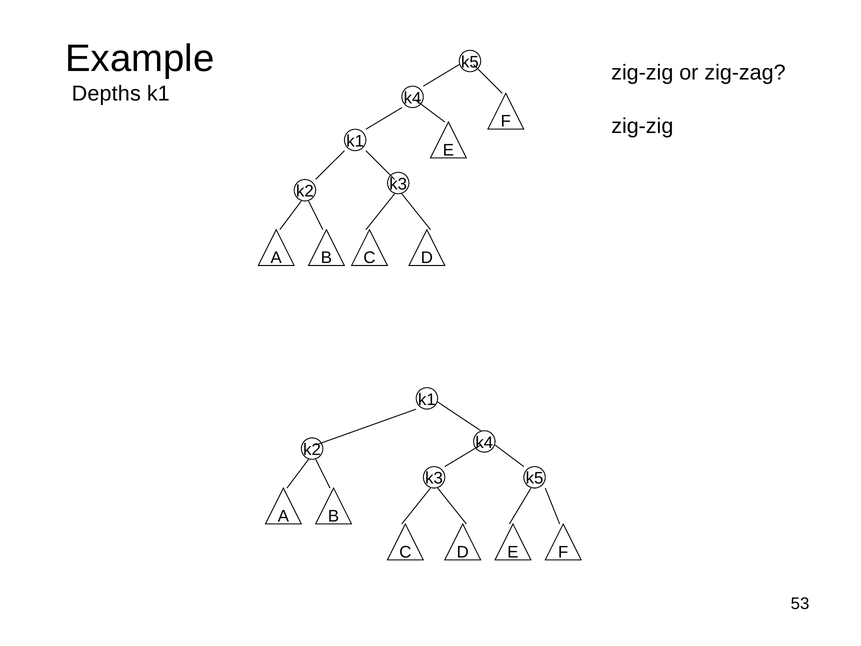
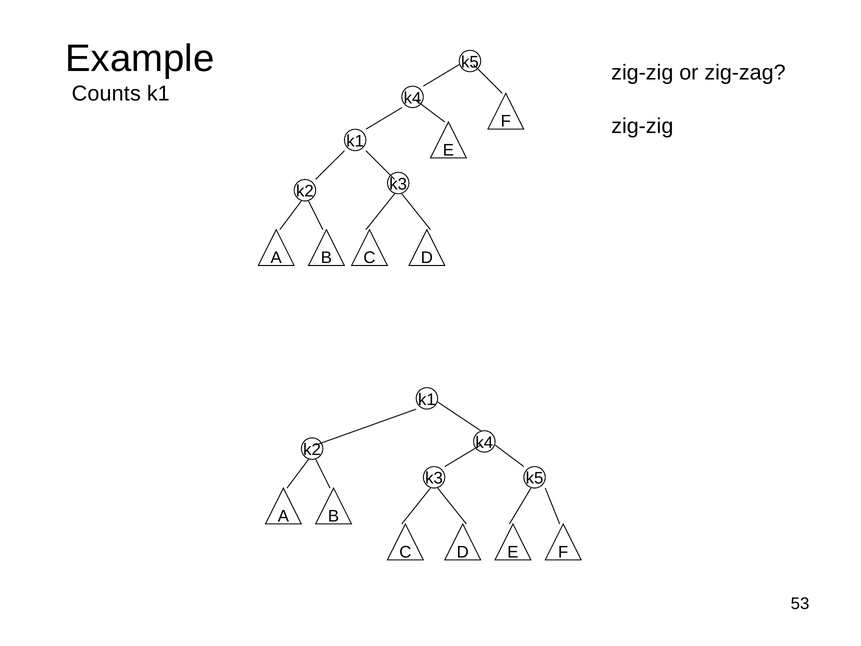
Depths: Depths -> Counts
